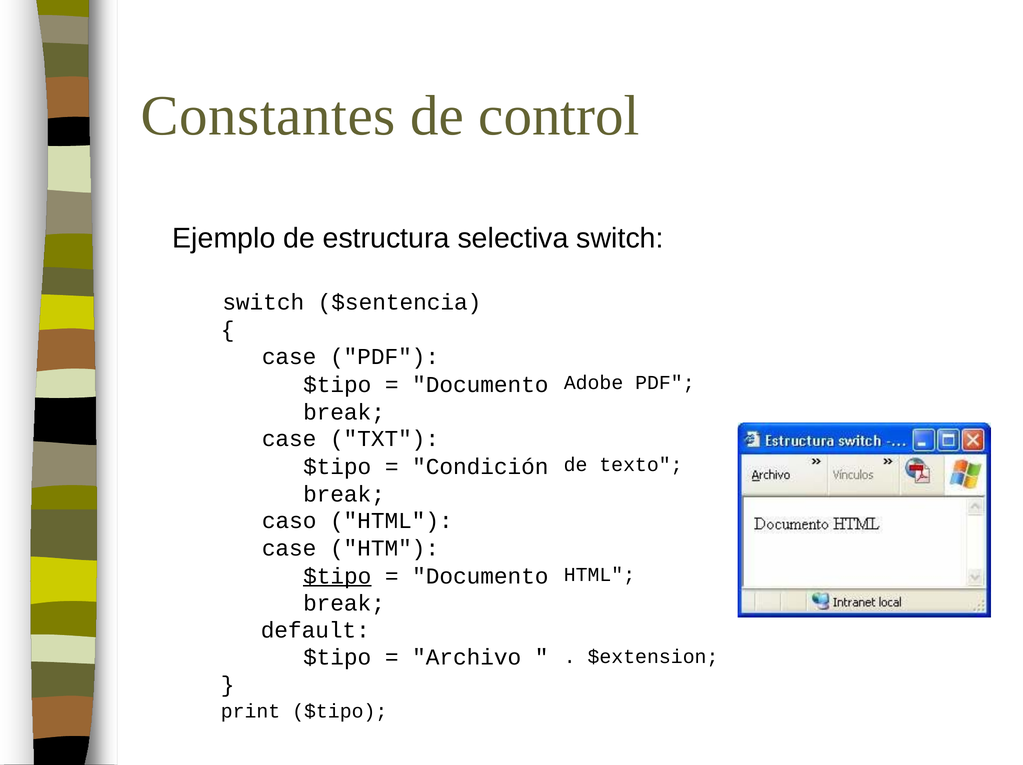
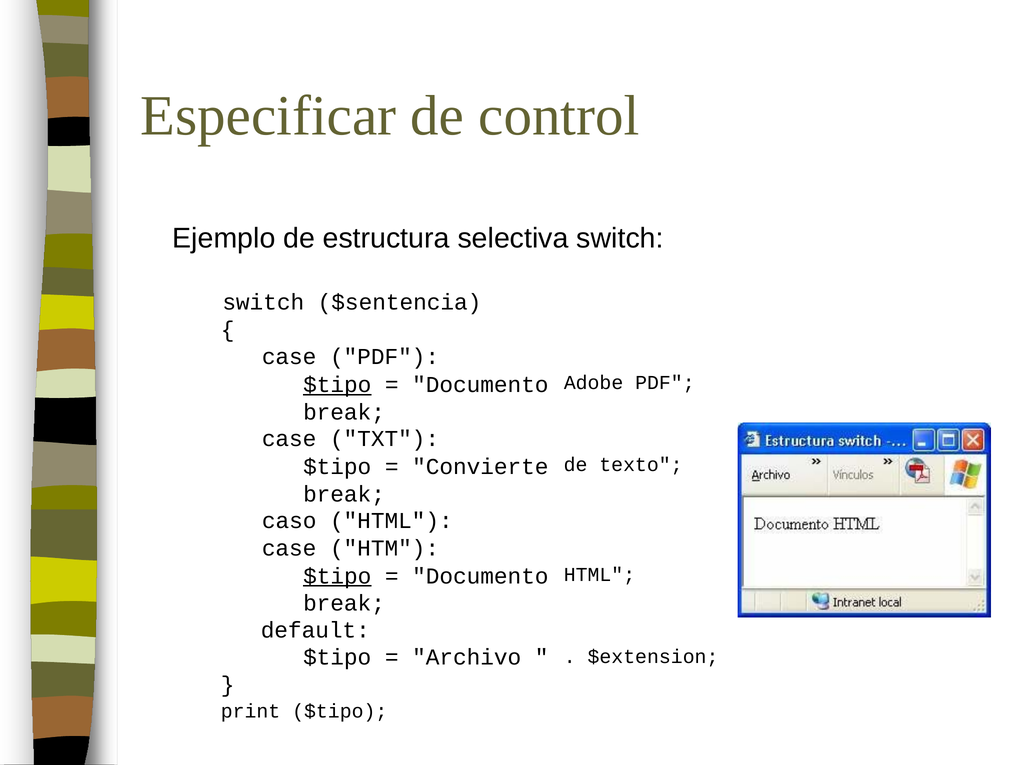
Constantes: Constantes -> Especificar
$tipo at (337, 385) underline: none -> present
Condición: Condición -> Convierte
